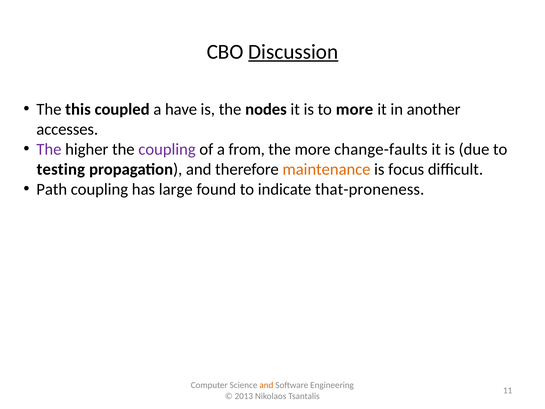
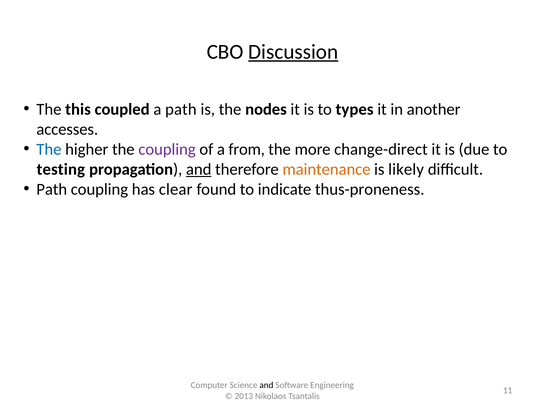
a have: have -> path
to more: more -> types
The at (49, 149) colour: purple -> blue
change-faults: change-faults -> change-direct
and at (199, 169) underline: none -> present
focus: focus -> likely
large: large -> clear
that-proneness: that-proneness -> thus-proneness
and at (266, 385) colour: orange -> black
